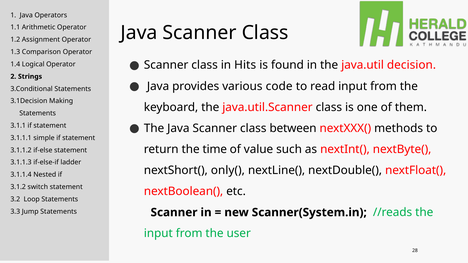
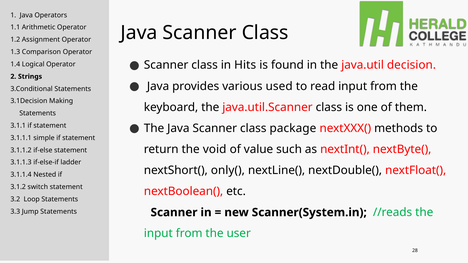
code: code -> used
between: between -> package
time: time -> void
